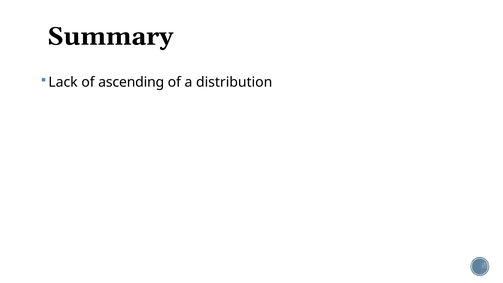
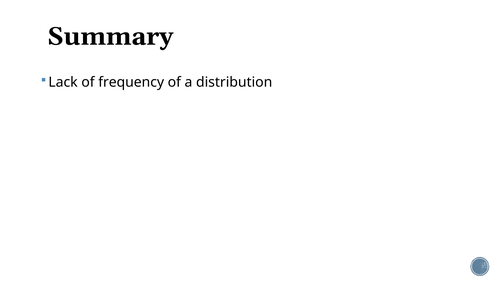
ascending: ascending -> frequency
